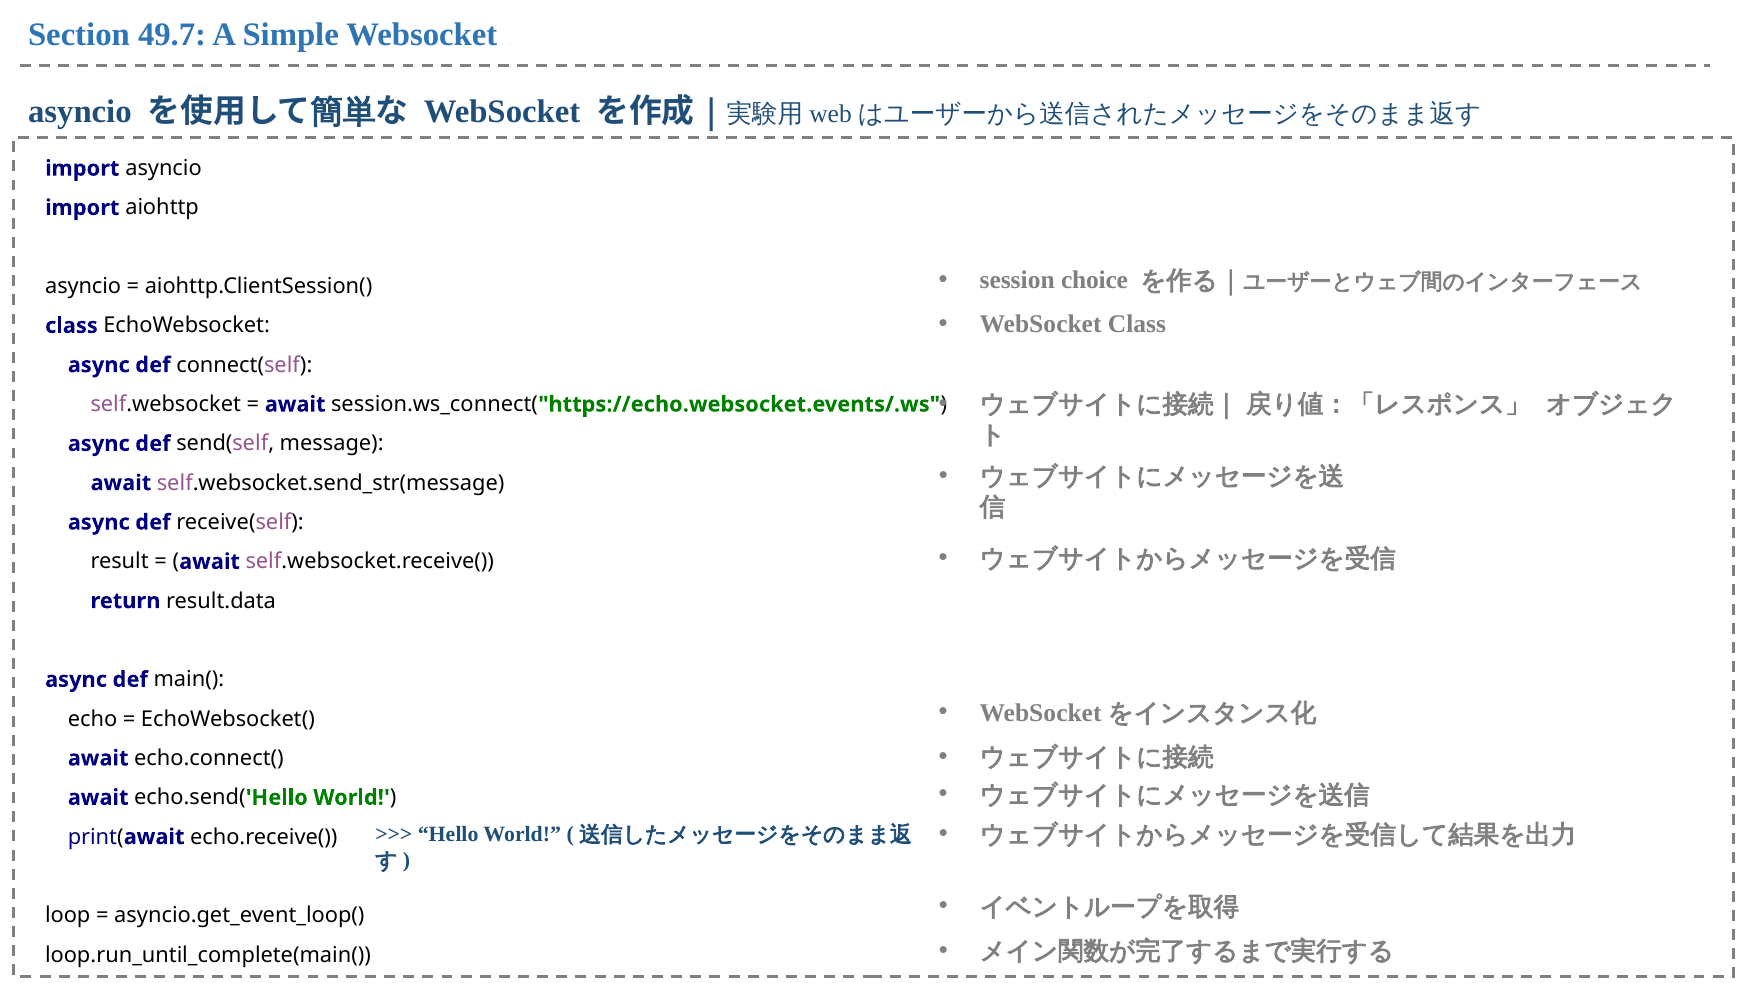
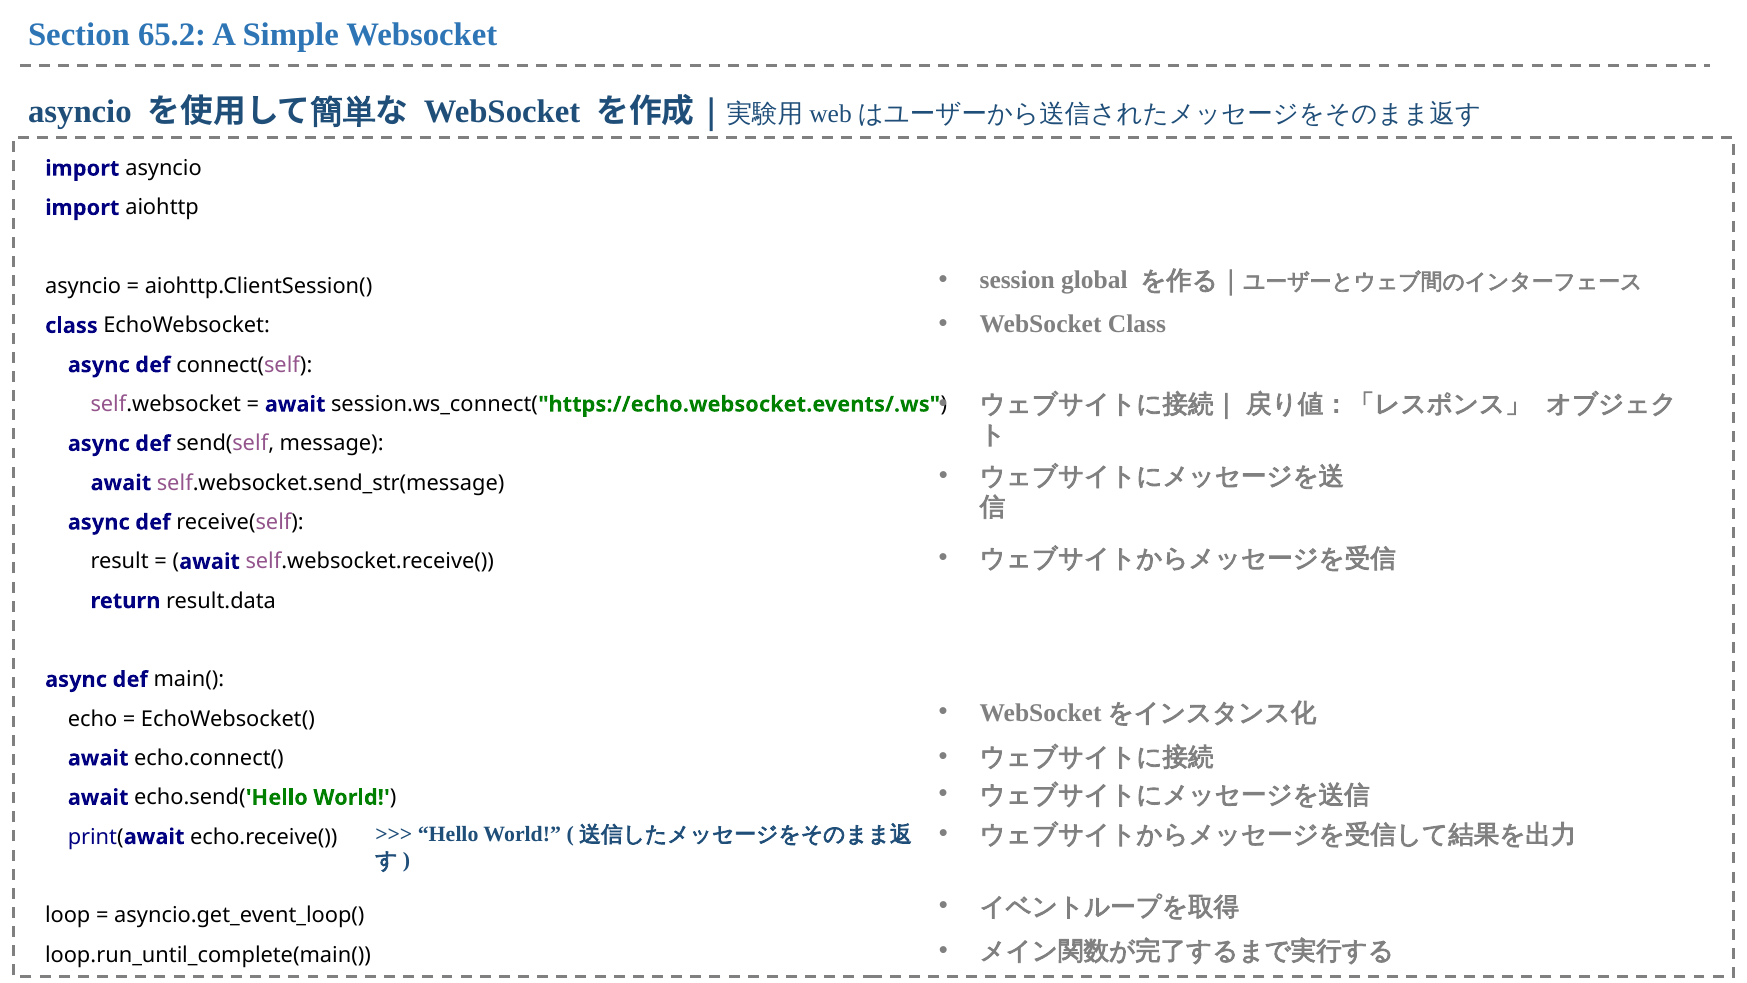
49.7: 49.7 -> 65.2
choice: choice -> global
